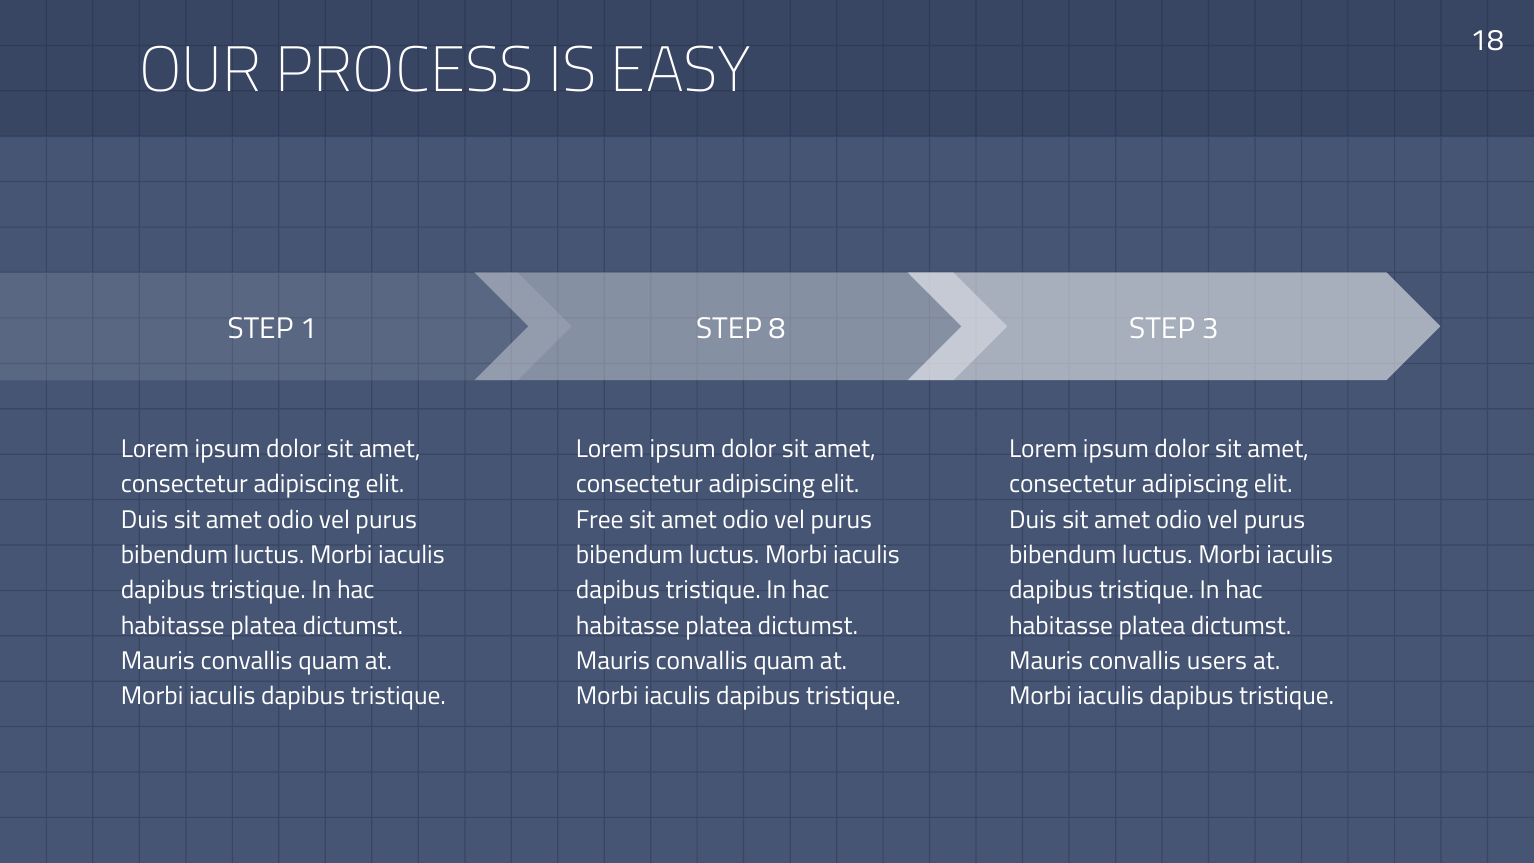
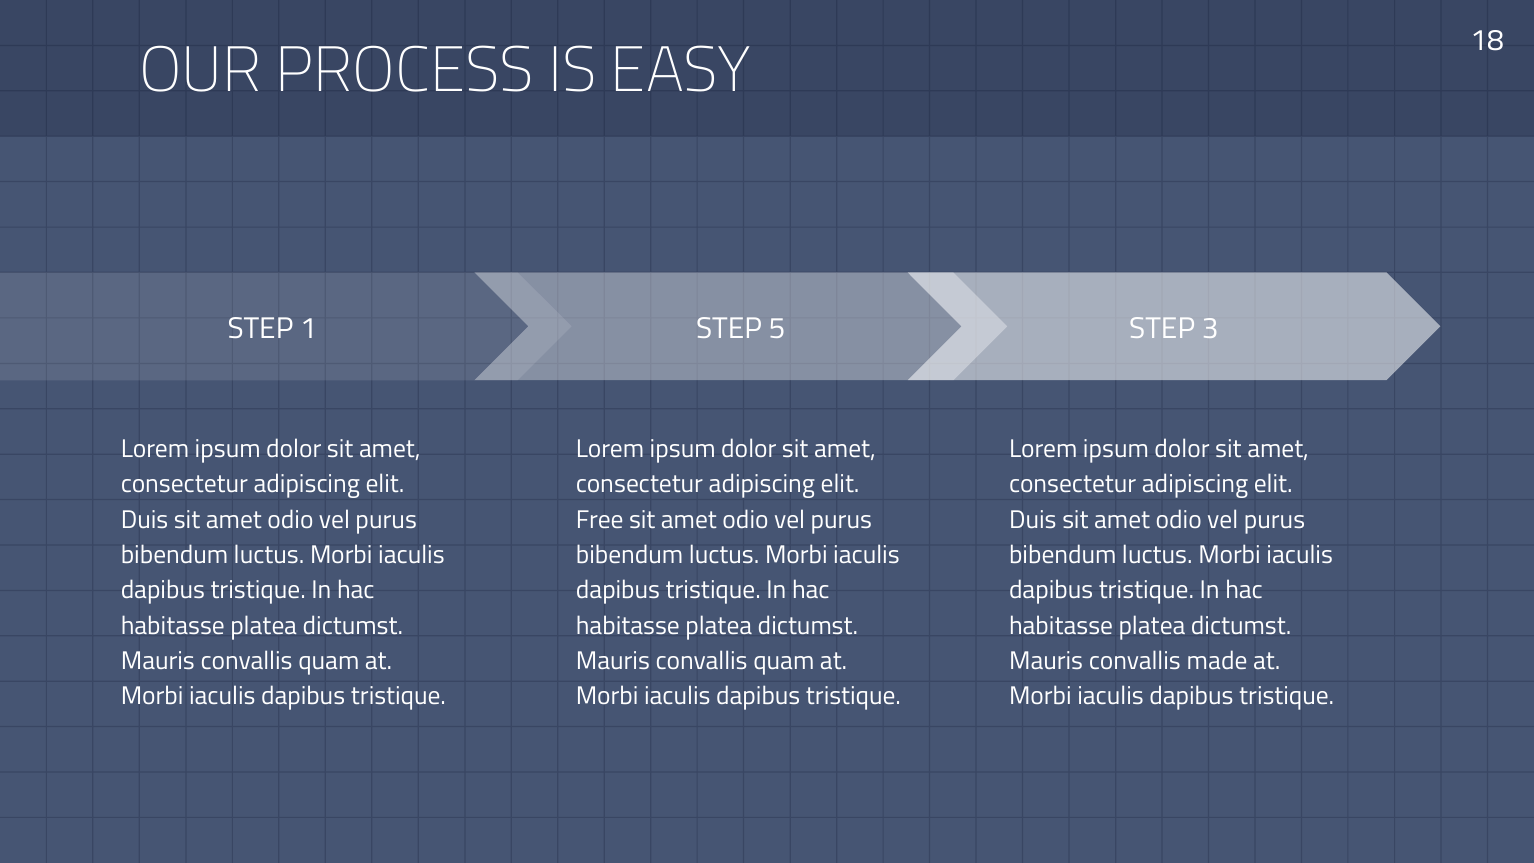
8: 8 -> 5
users: users -> made
